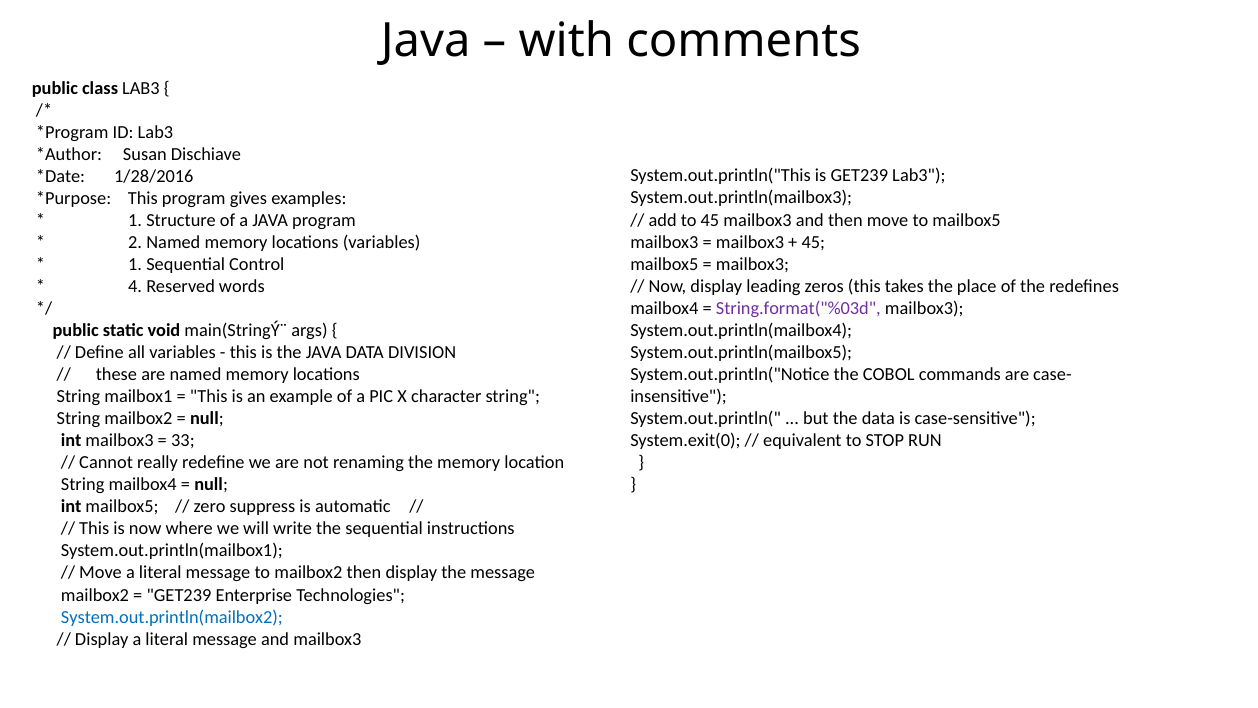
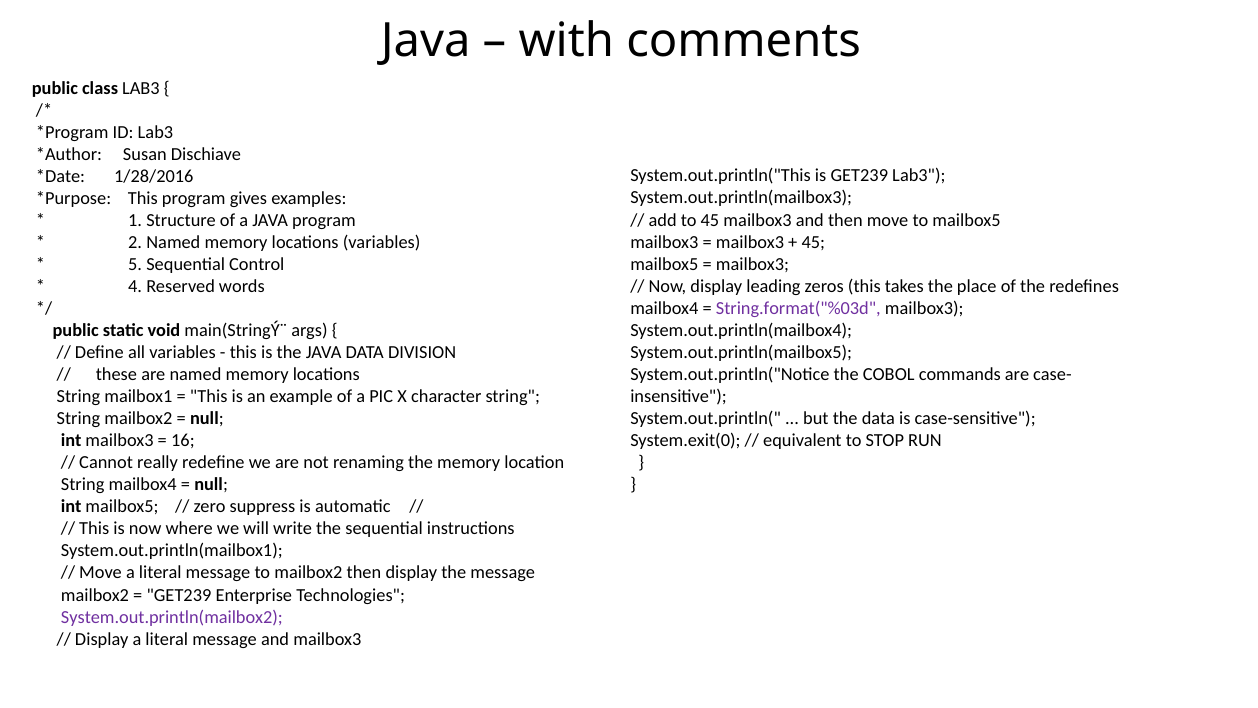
1 at (135, 264): 1 -> 5
33: 33 -> 16
System.out.println(mailbox2 colour: blue -> purple
